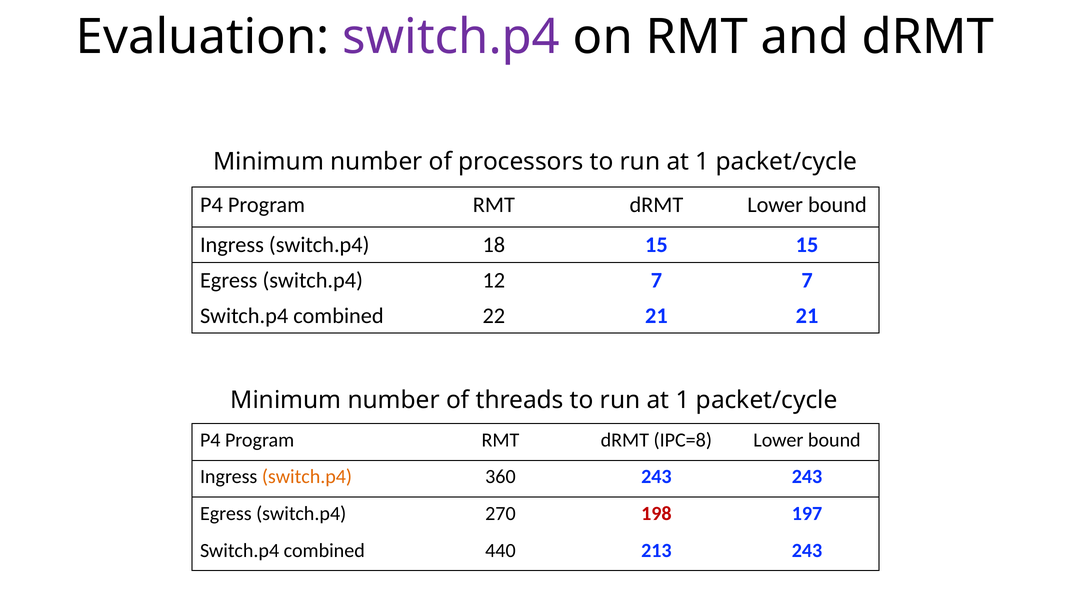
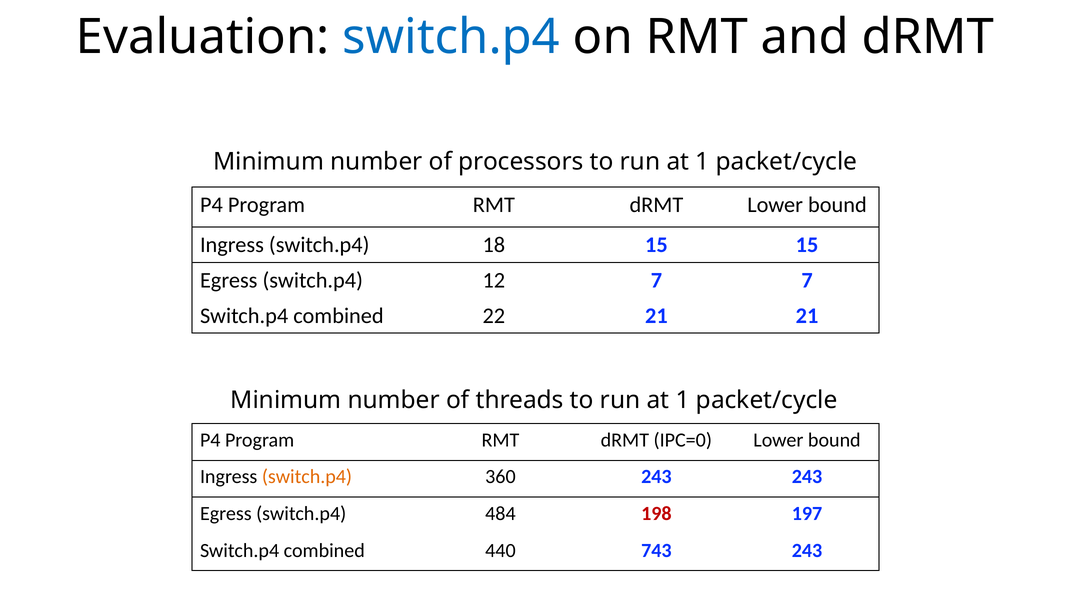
switch.p4 at (451, 37) colour: purple -> blue
IPC=8: IPC=8 -> IPC=0
270: 270 -> 484
213: 213 -> 743
